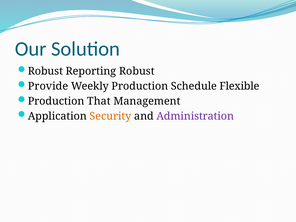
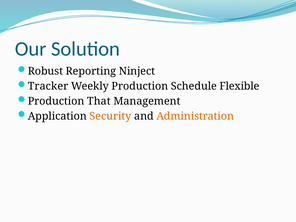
Reporting Robust: Robust -> Ninject
Provide: Provide -> Tracker
Administration colour: purple -> orange
